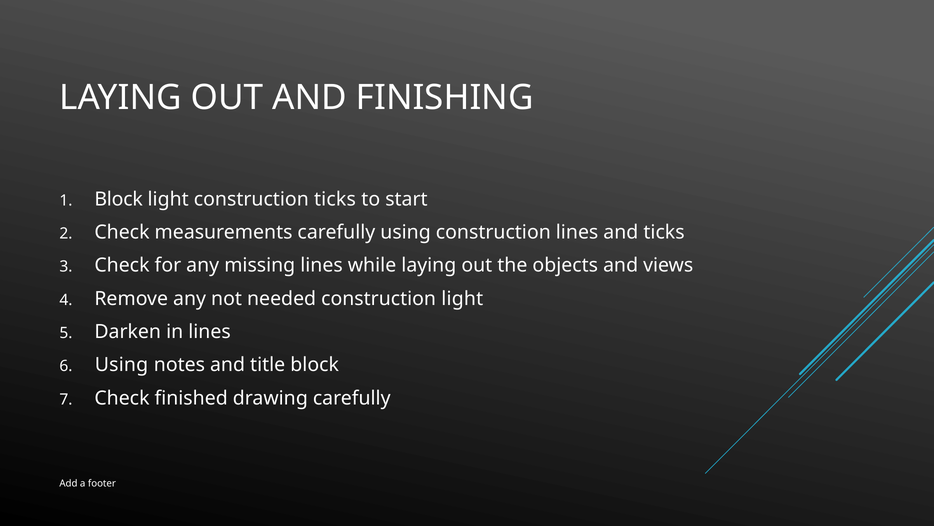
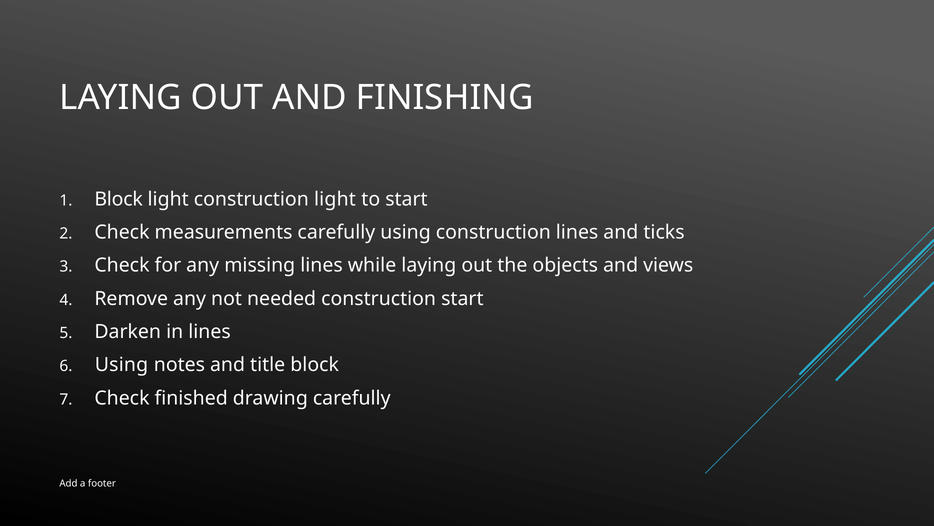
construction ticks: ticks -> light
construction light: light -> start
